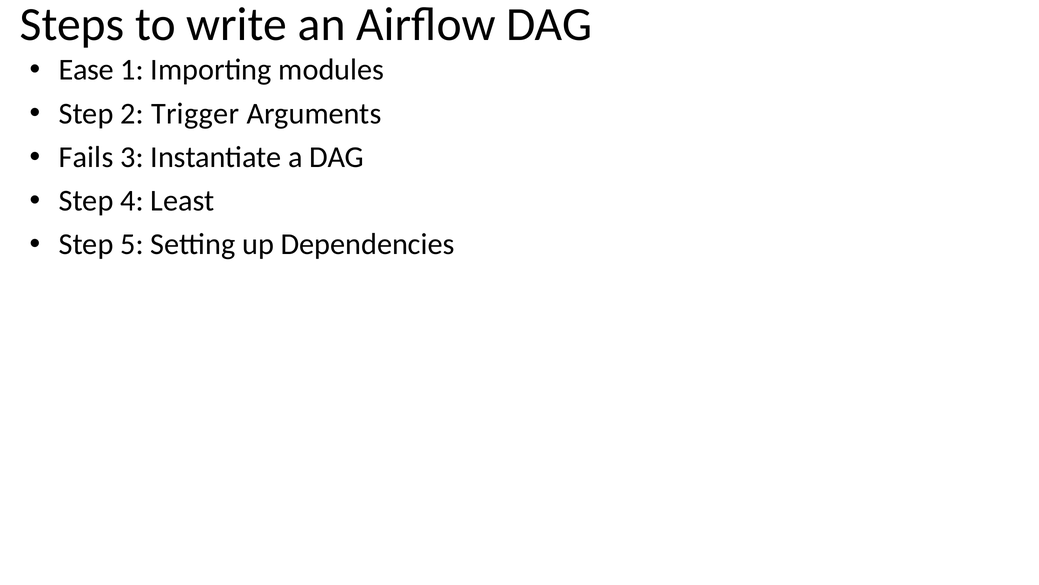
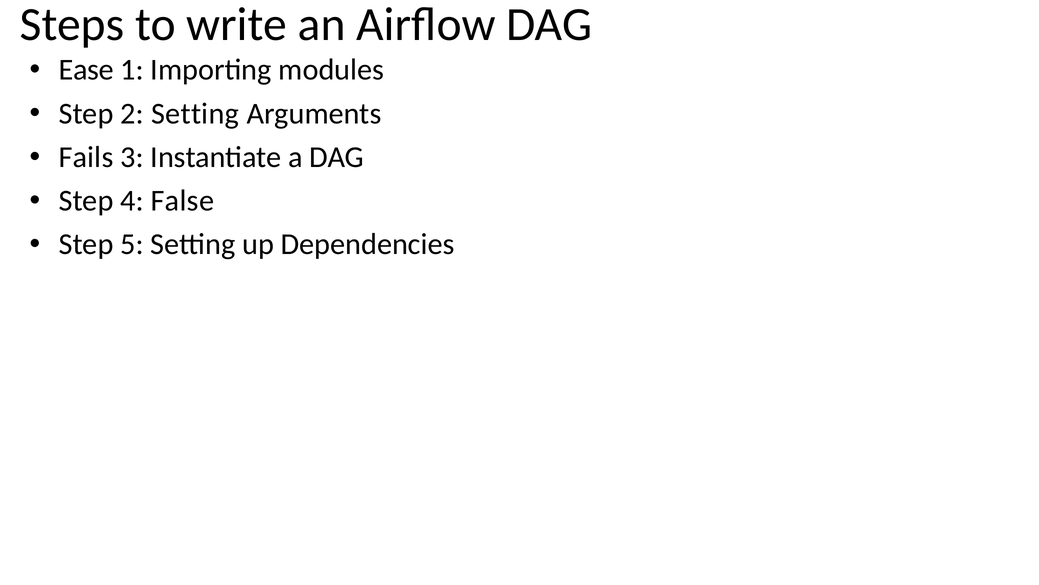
2 Trigger: Trigger -> Setting
Least: Least -> False
